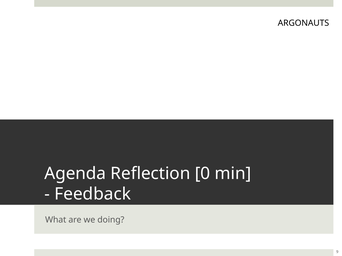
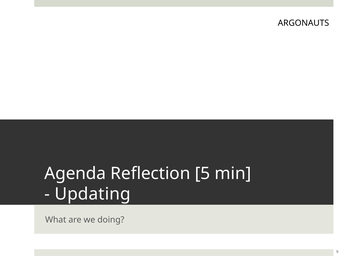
0: 0 -> 5
Feedback: Feedback -> Updating
